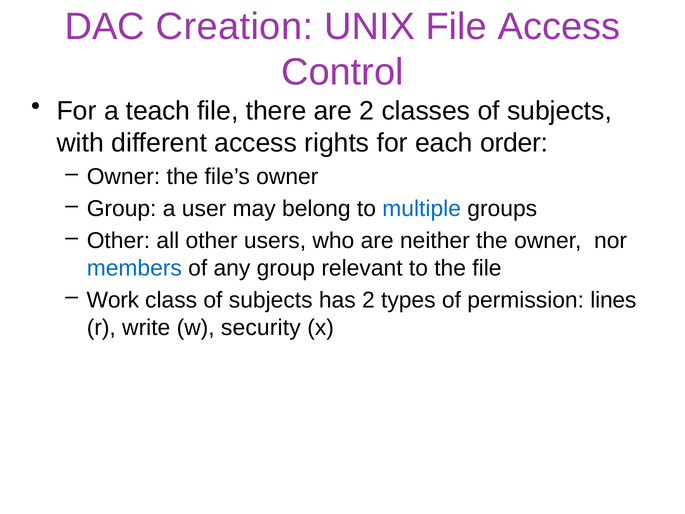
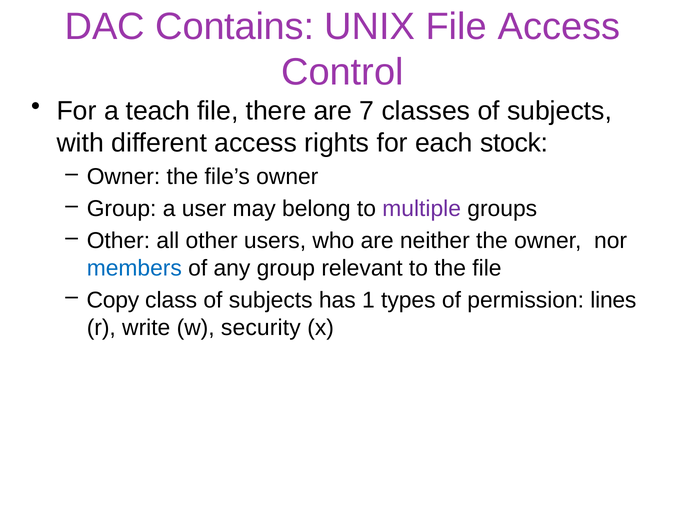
Creation: Creation -> Contains
are 2: 2 -> 7
order: order -> stock
multiple colour: blue -> purple
Work: Work -> Copy
has 2: 2 -> 1
